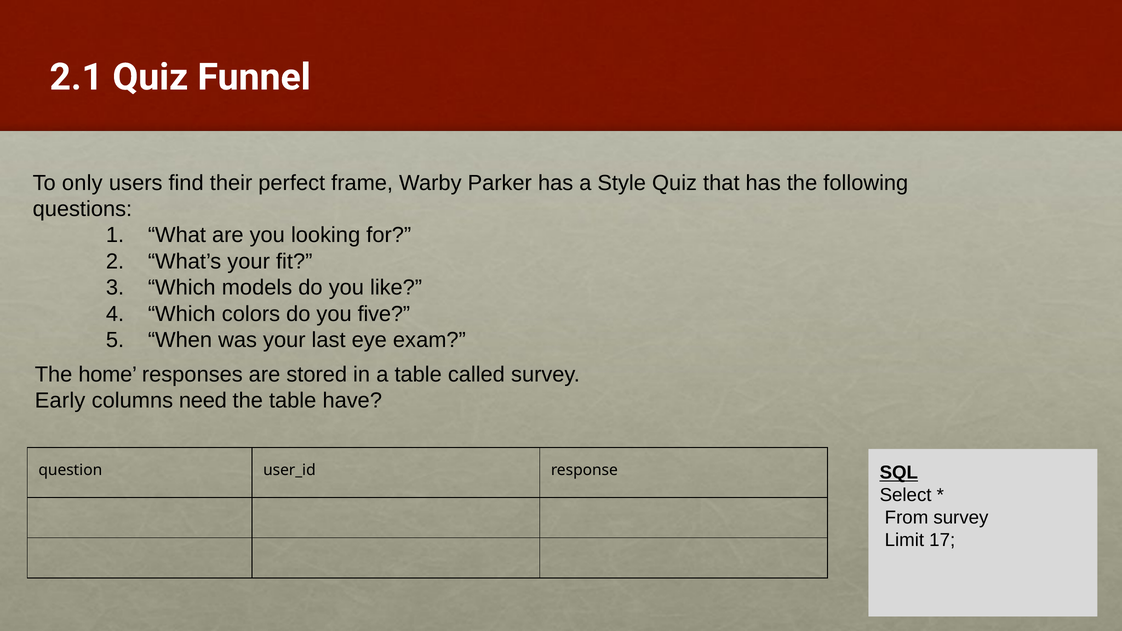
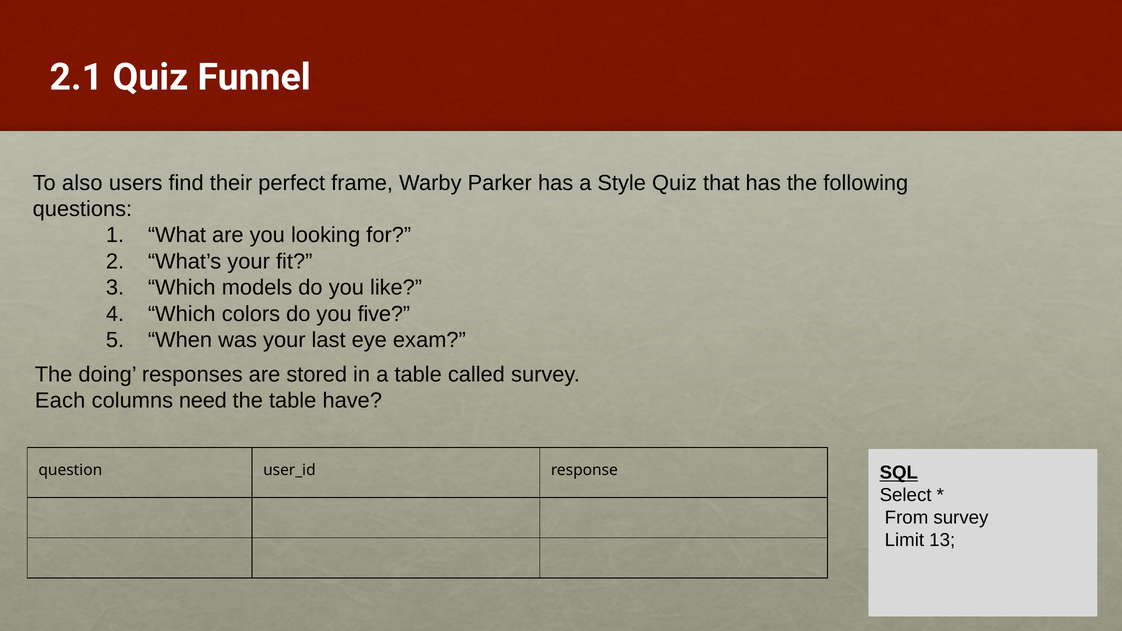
only: only -> also
home: home -> doing
Early: Early -> Each
17: 17 -> 13
